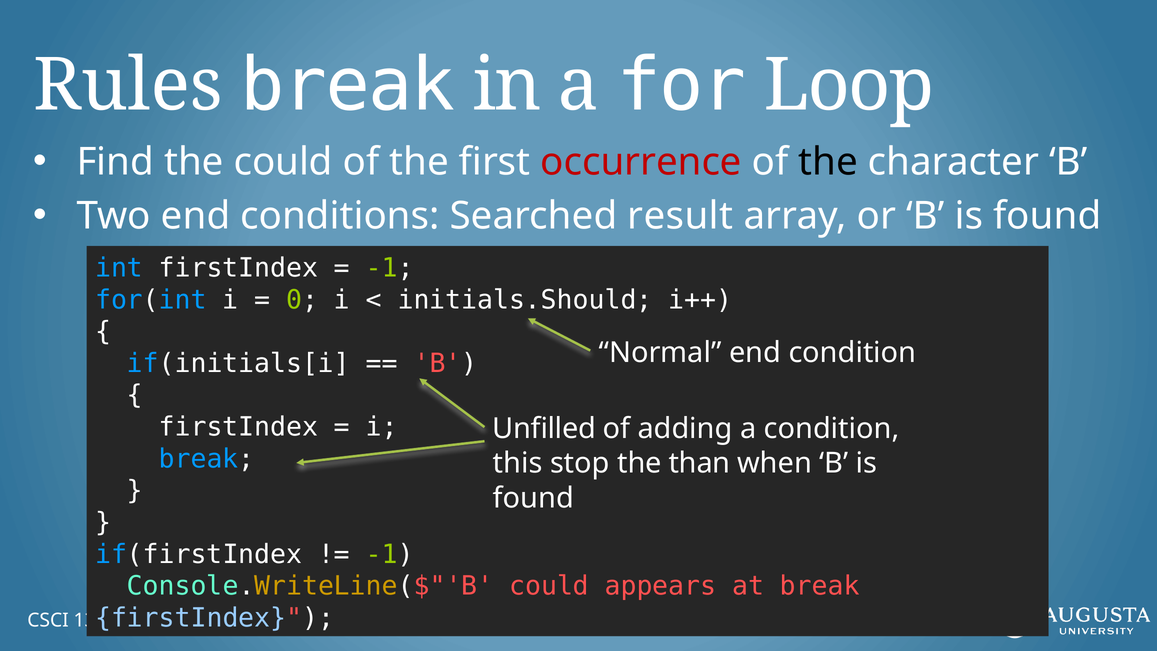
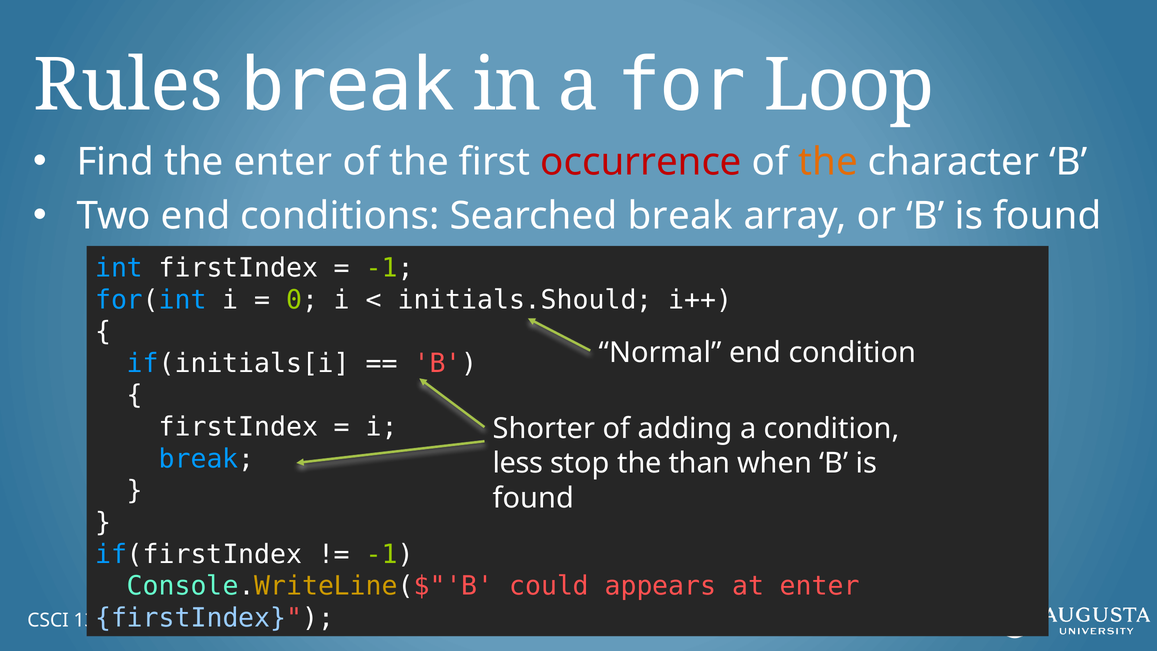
the could: could -> enter
the at (828, 162) colour: black -> orange
Searched result: result -> break
Unfilled: Unfilled -> Shorter
this: this -> less
at break: break -> enter
